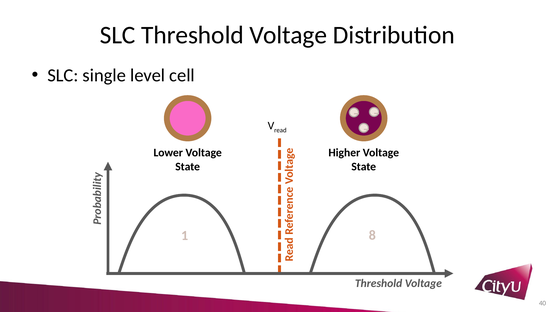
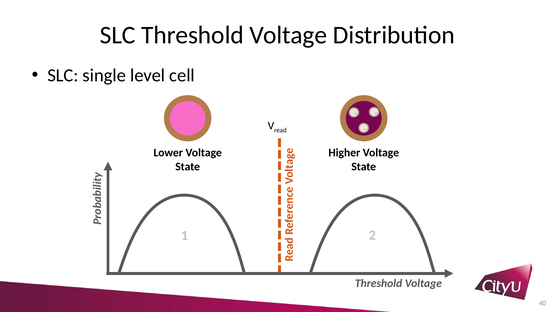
8: 8 -> 2
